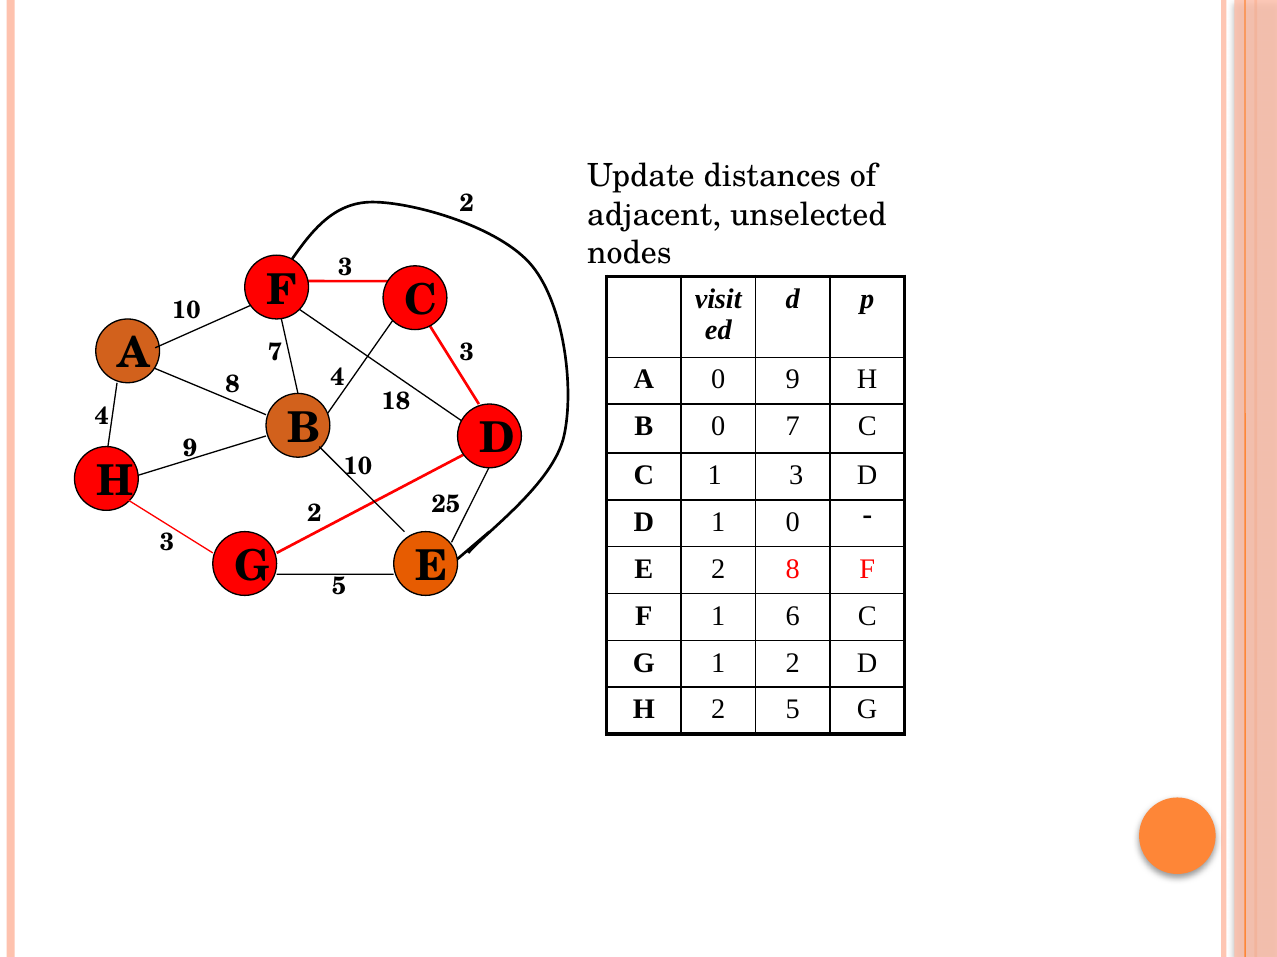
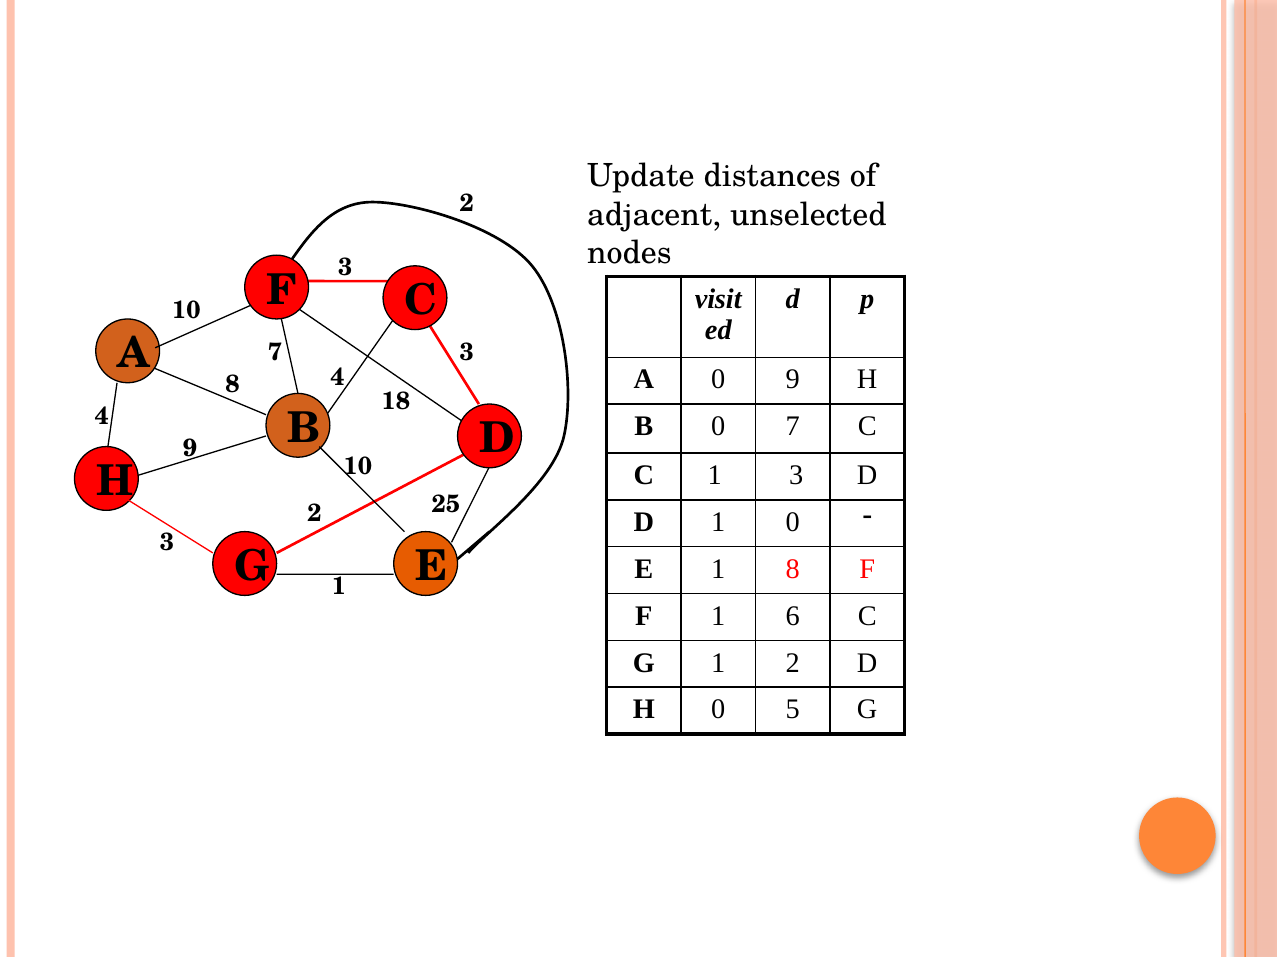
5 at (339, 587): 5 -> 1
E 2: 2 -> 1
H 2: 2 -> 0
